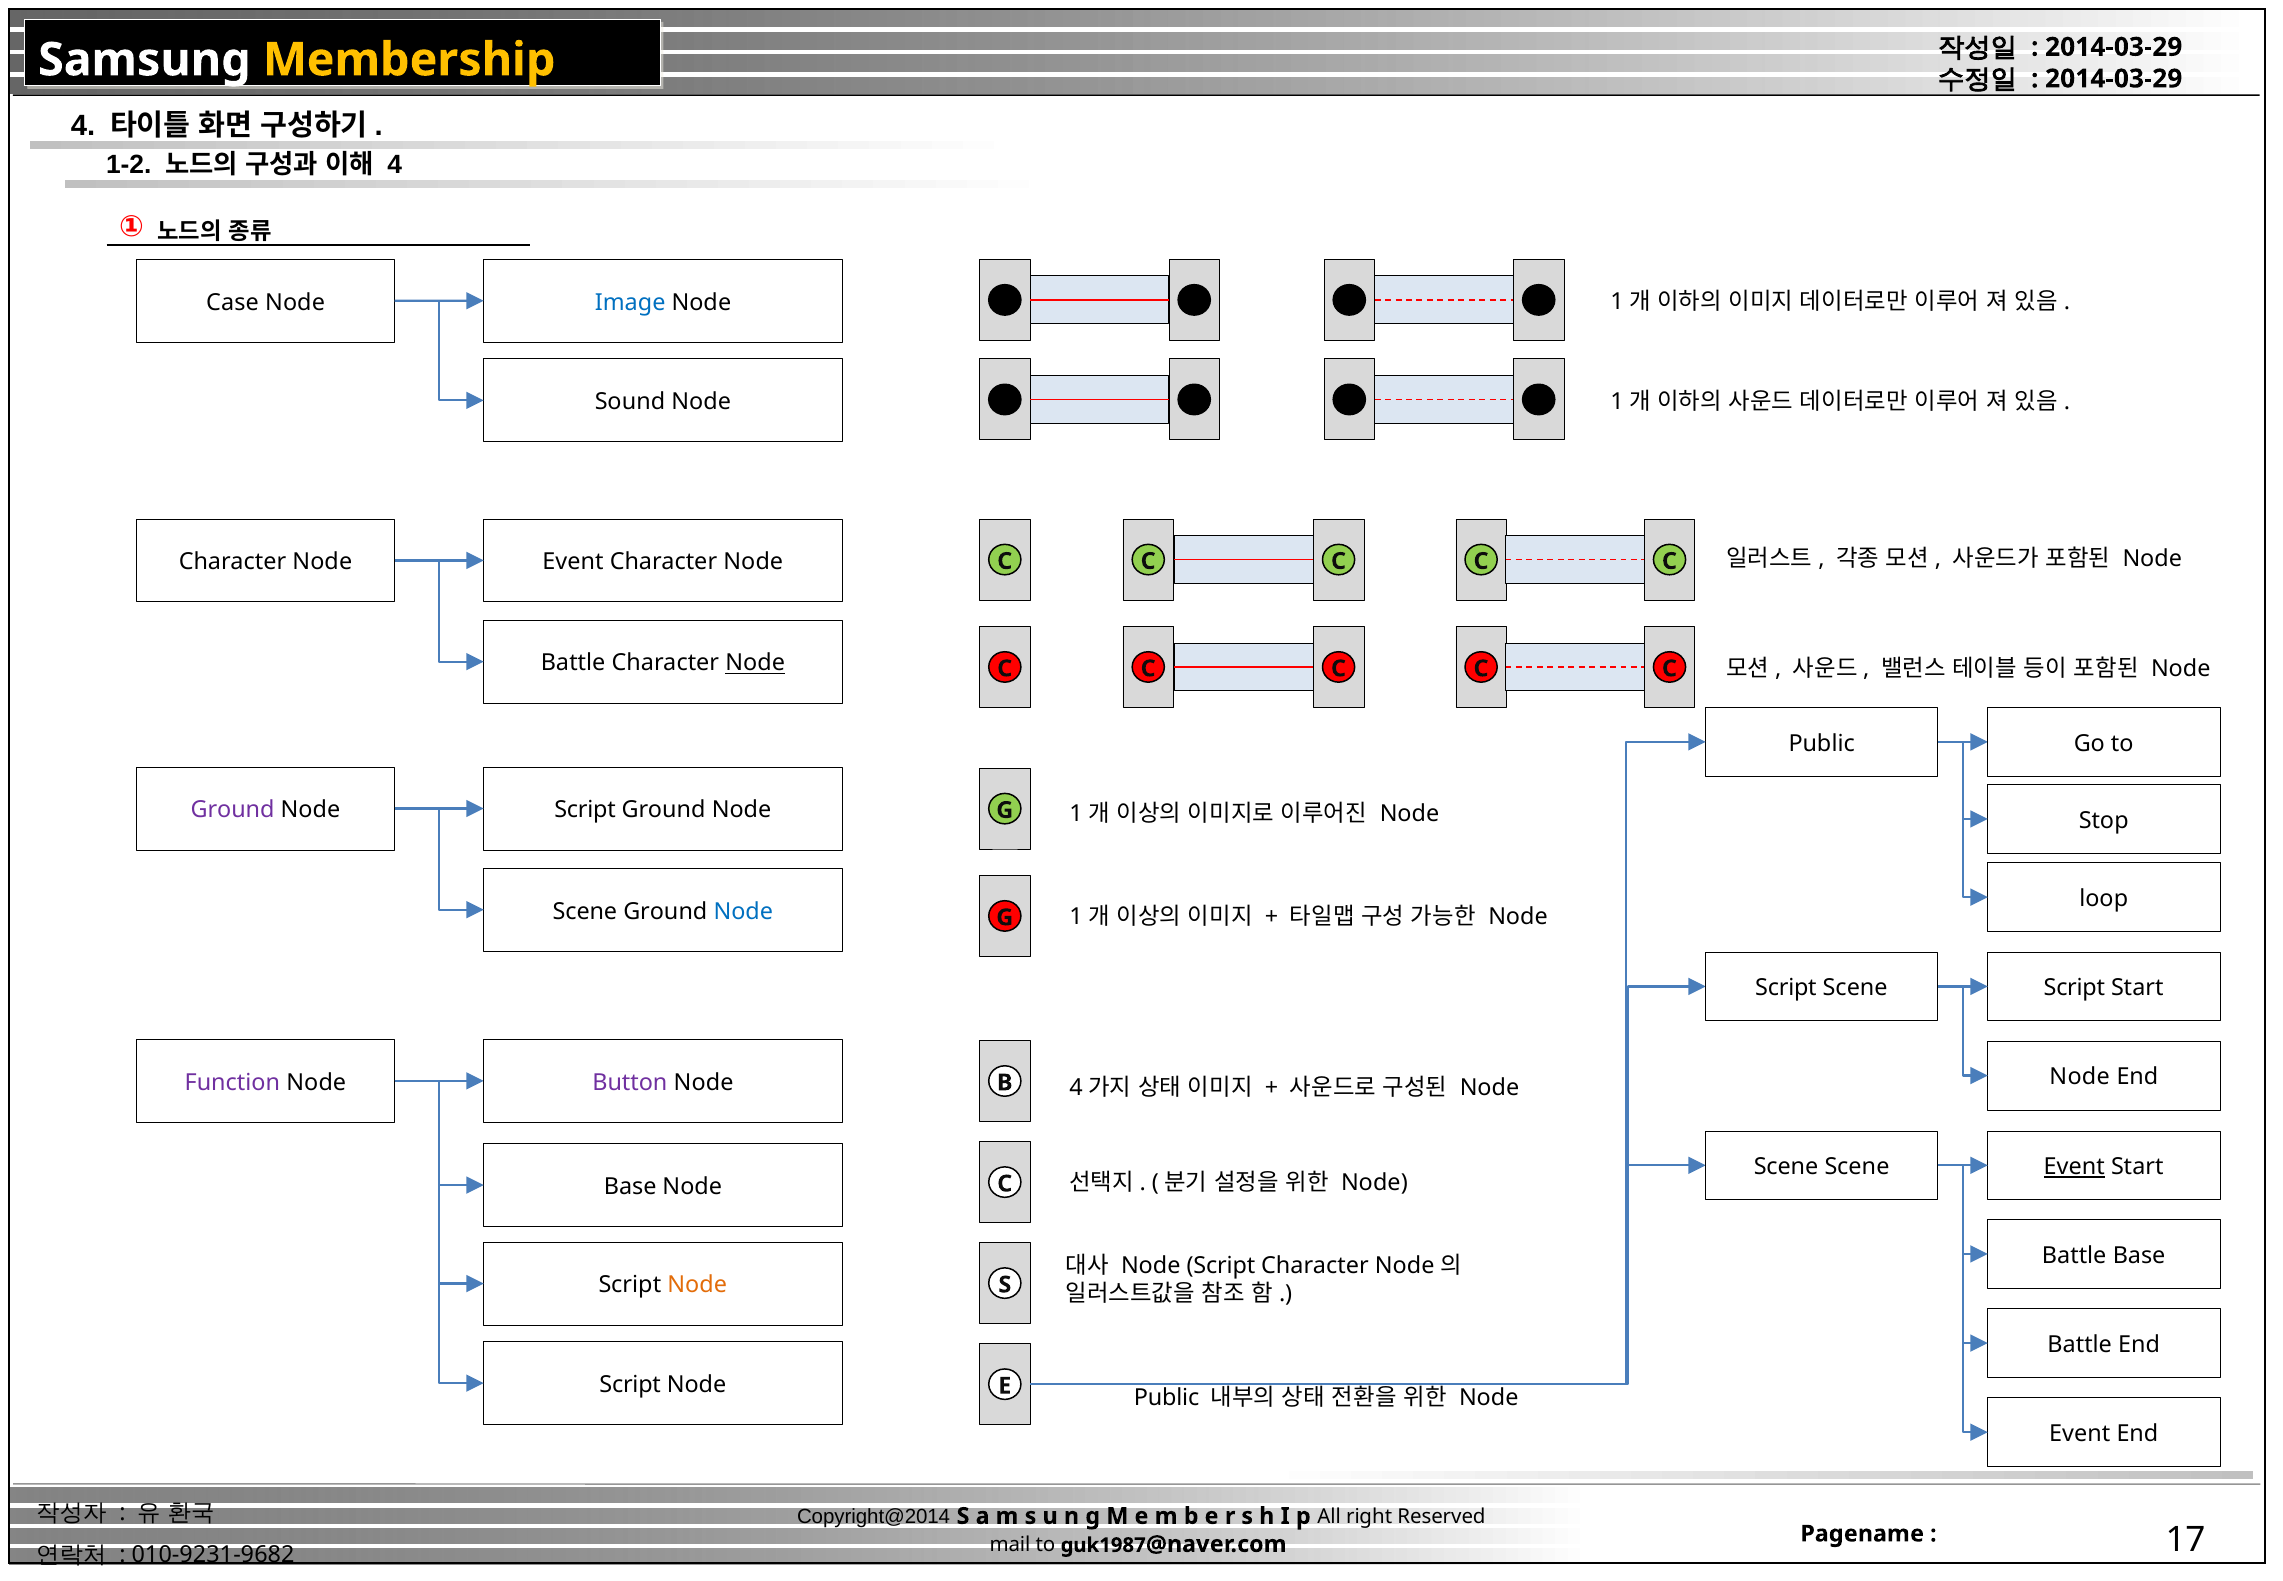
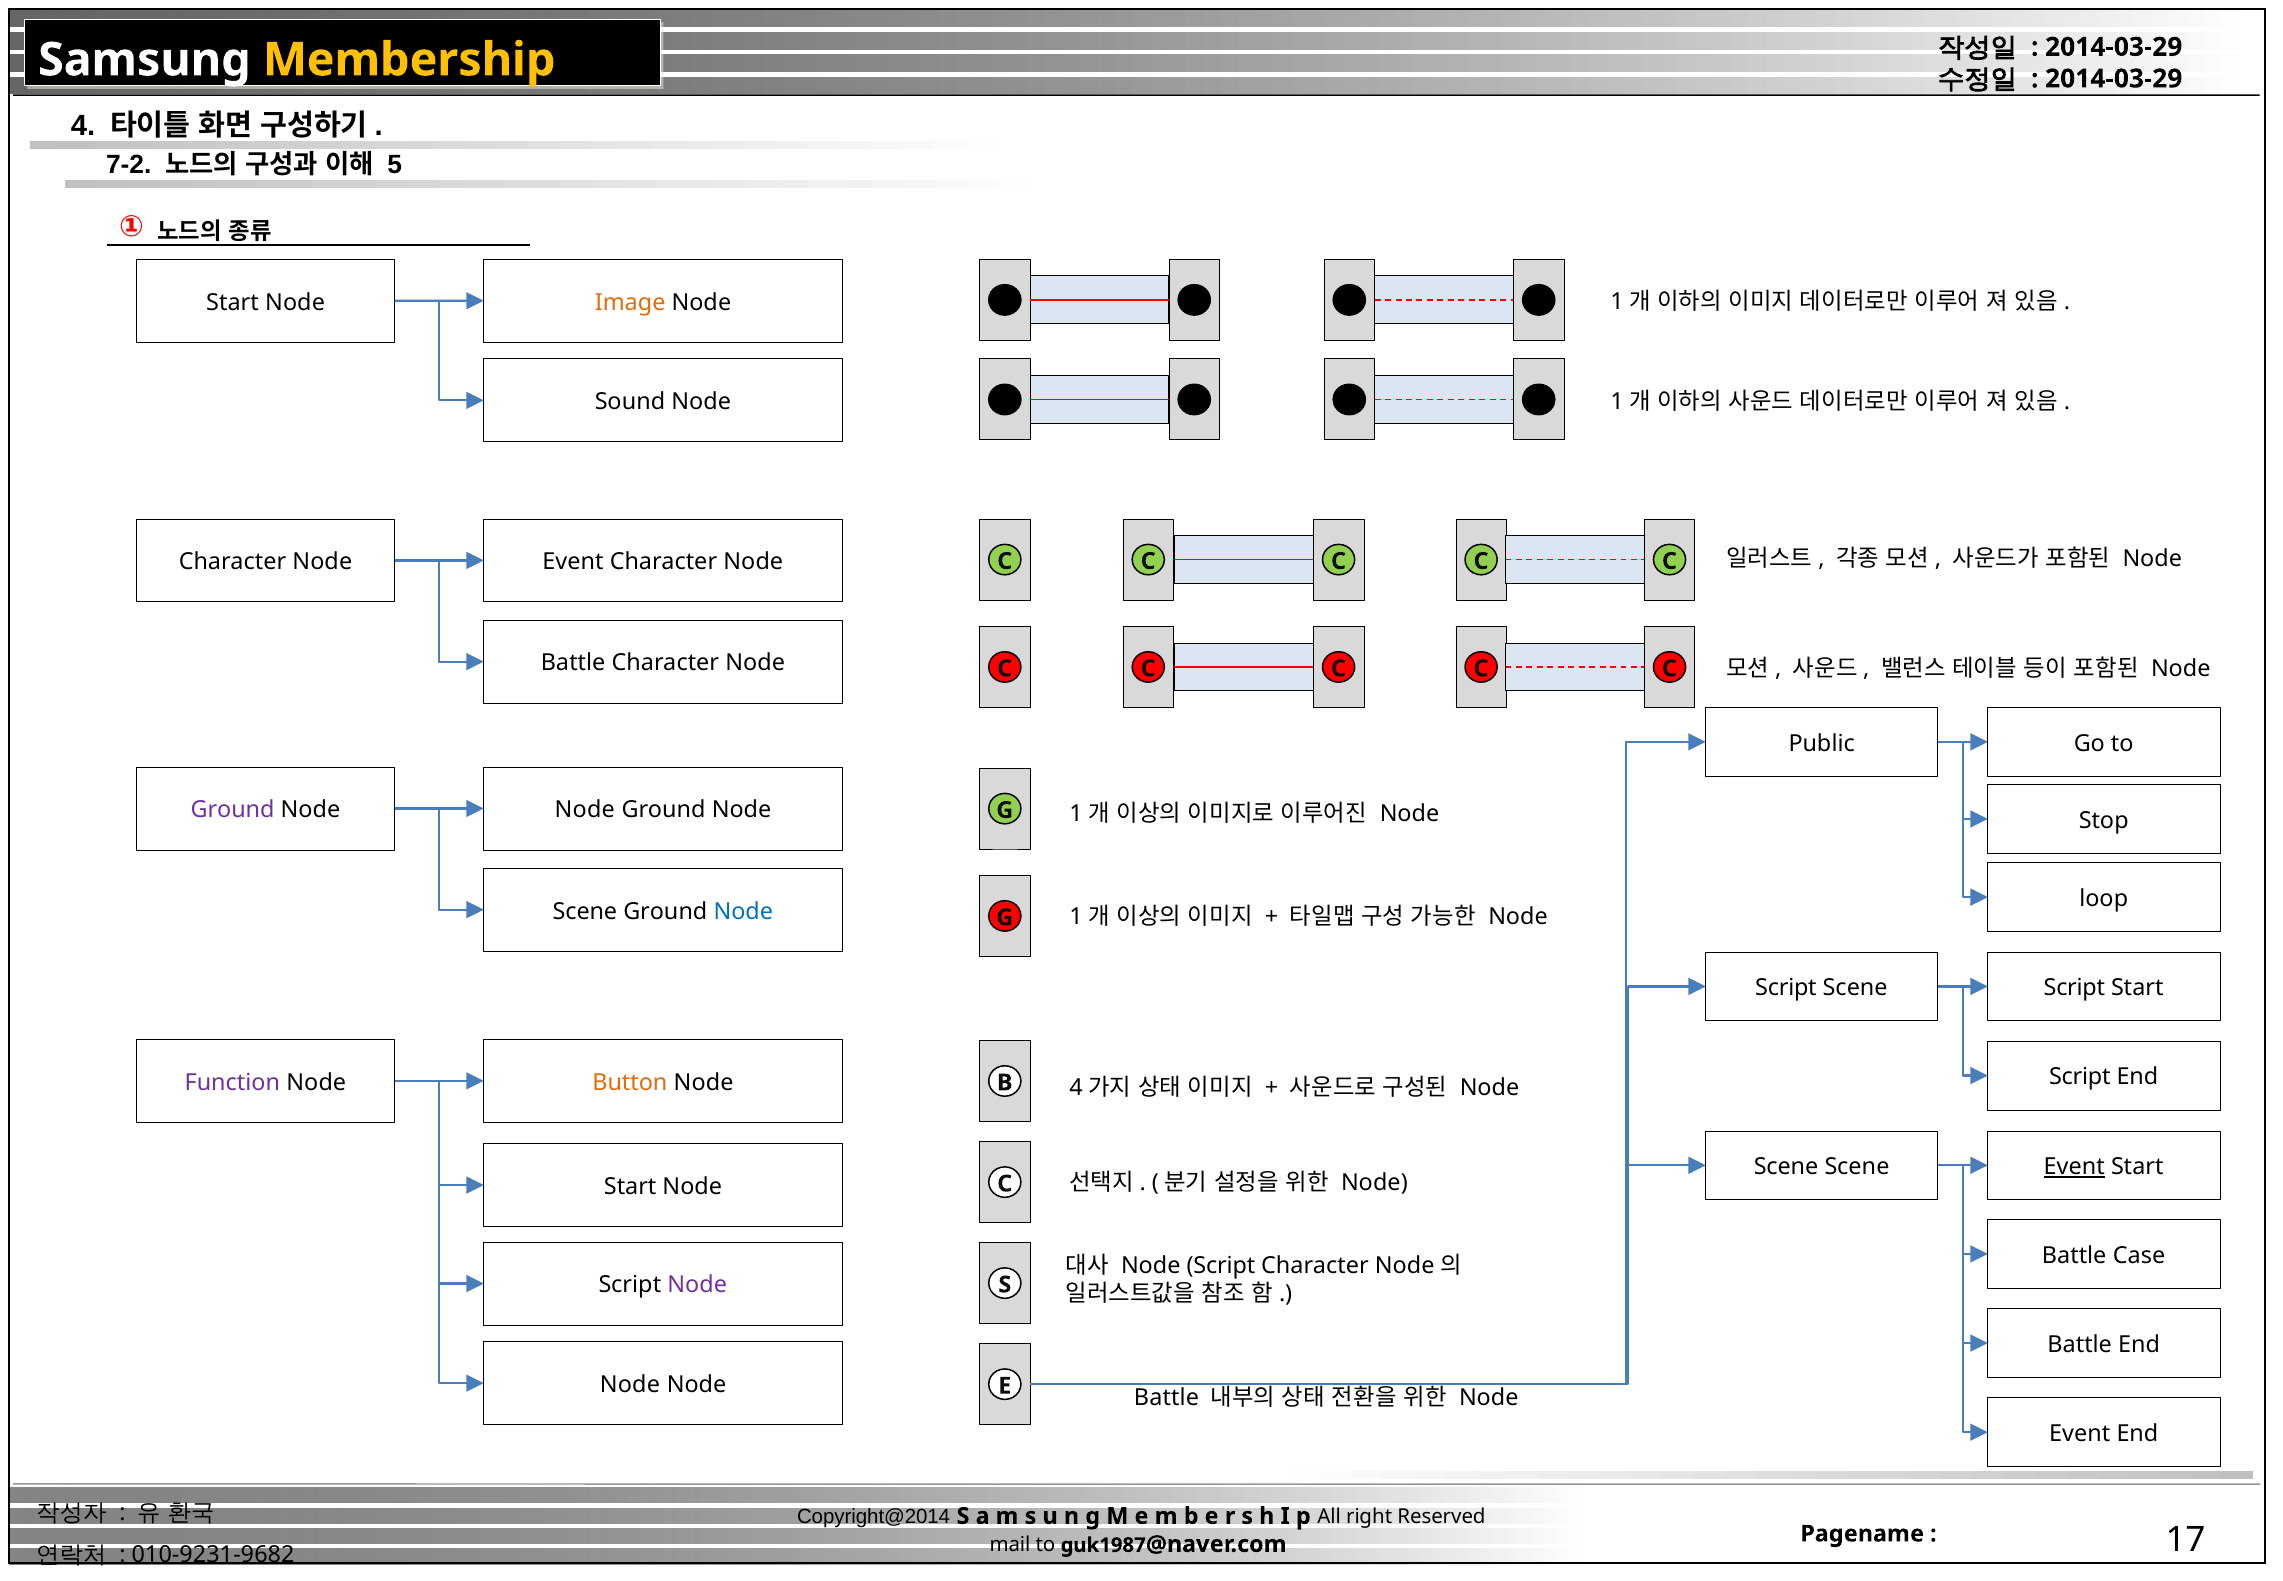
1-2: 1-2 -> 7-2
4 at (395, 164): 4 -> 5
Case at (233, 302): Case -> Start
Image colour: blue -> orange
Node at (755, 663) underline: present -> none
Script at (585, 810): Script -> Node
Node at (2080, 1077): Node -> Script
Button colour: purple -> orange
Base at (630, 1186): Base -> Start
Battle Base: Base -> Case
Node at (697, 1285) colour: orange -> purple
Script at (630, 1384): Script -> Node
Public at (1167, 1397): Public -> Battle
